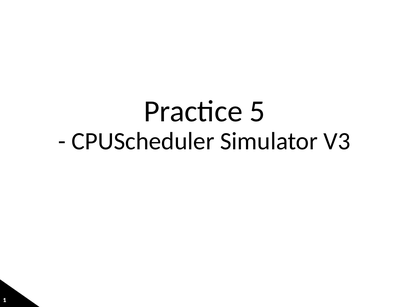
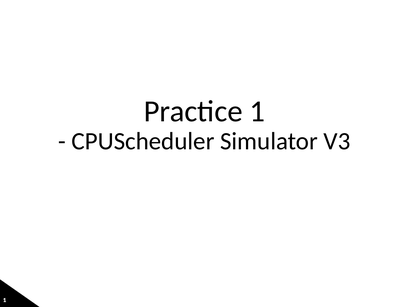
Practice 5: 5 -> 1
